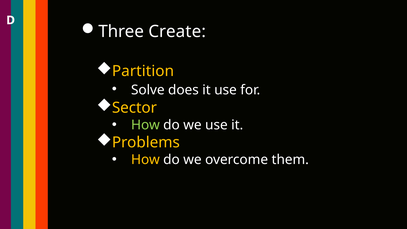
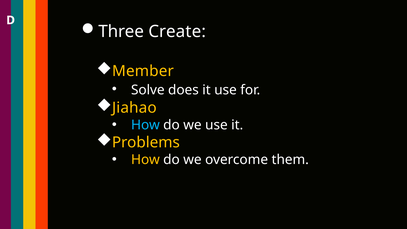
Partition: Partition -> Member
Sector: Sector -> Jiahao
How at (145, 125) colour: light green -> light blue
